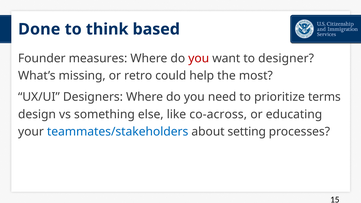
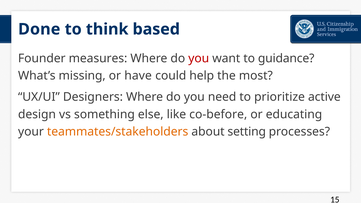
designer: designer -> guidance
retro: retro -> have
terms: terms -> active
co-across: co-across -> co-before
teammates/stakeholders colour: blue -> orange
